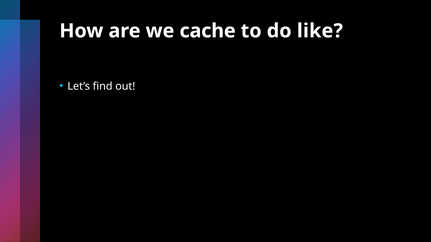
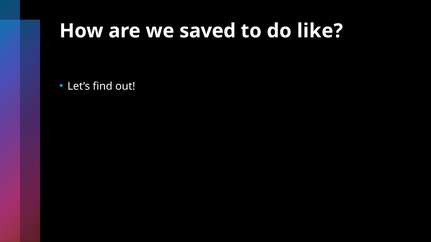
cache: cache -> saved
